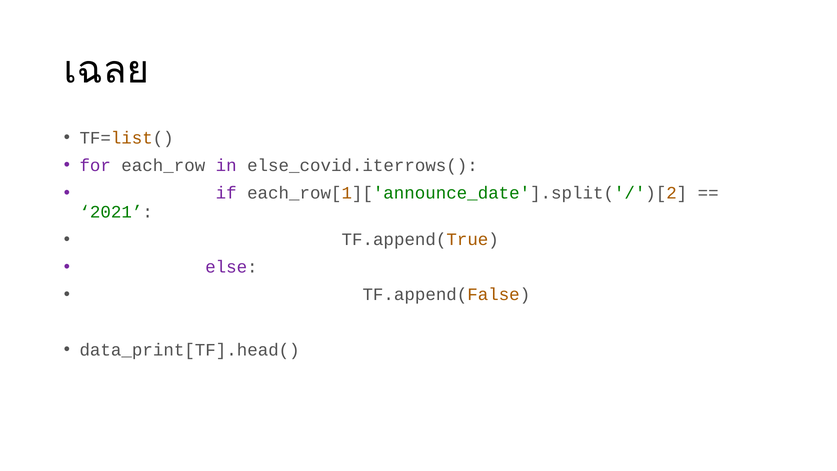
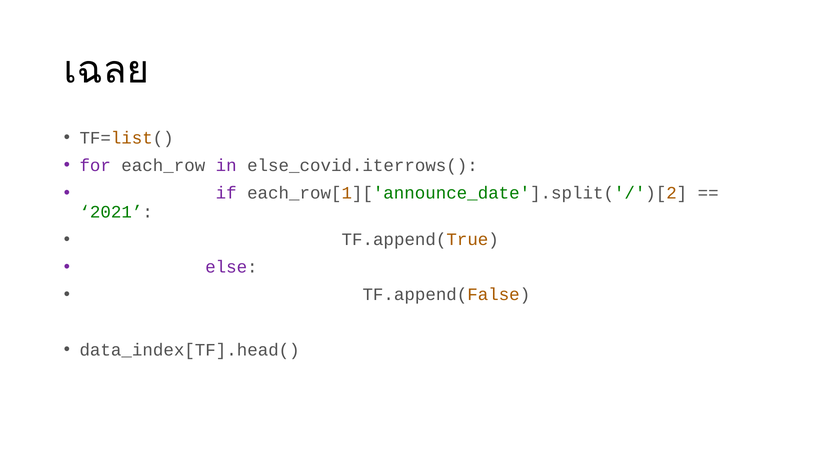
data_print[TF].head(: data_print[TF].head( -> data_index[TF].head(
